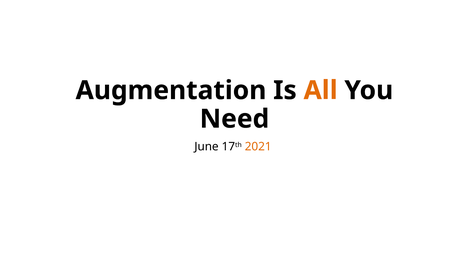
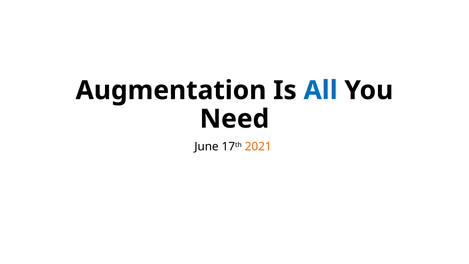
All colour: orange -> blue
